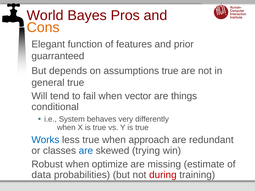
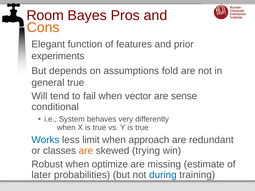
World: World -> Room
guarranteed: guarranteed -> experiments
assumptions true: true -> fold
things: things -> sense
less true: true -> limit
are at (86, 151) colour: blue -> orange
data: data -> later
during colour: red -> blue
